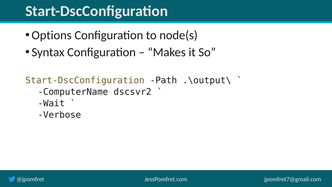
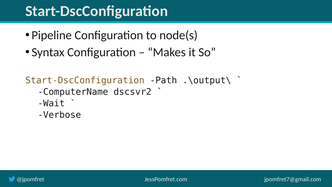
Options: Options -> Pipeline
